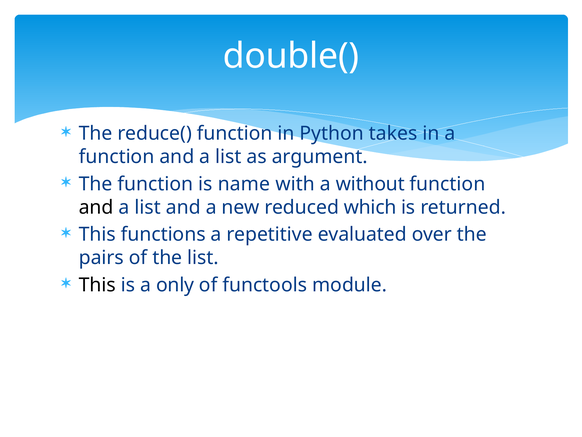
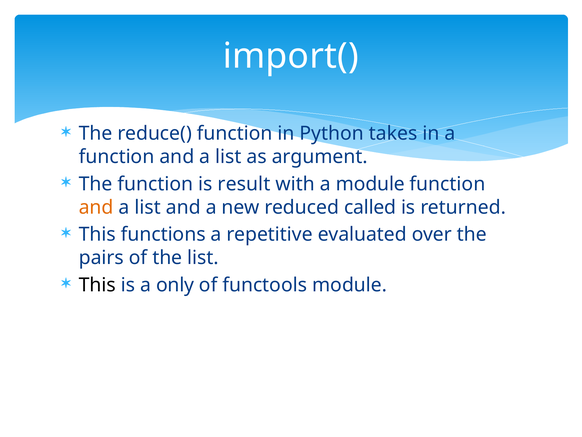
double(: double( -> import(
name: name -> result
a without: without -> module
and at (96, 207) colour: black -> orange
which: which -> called
